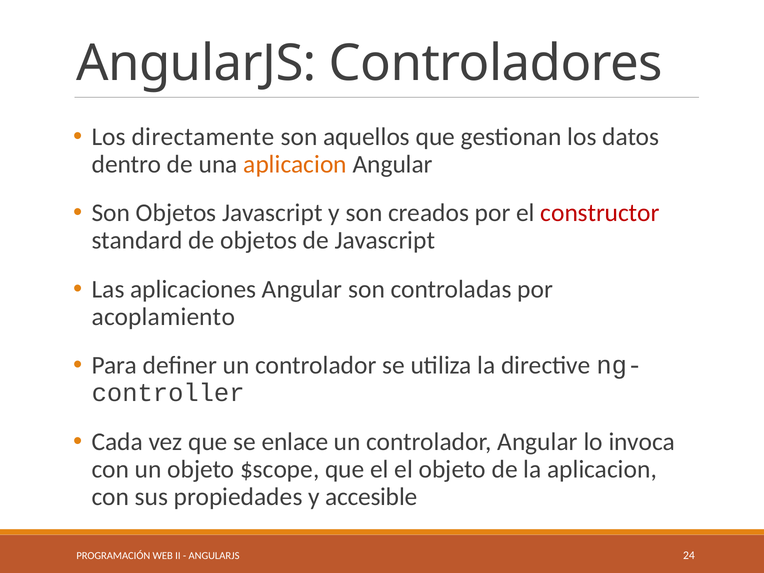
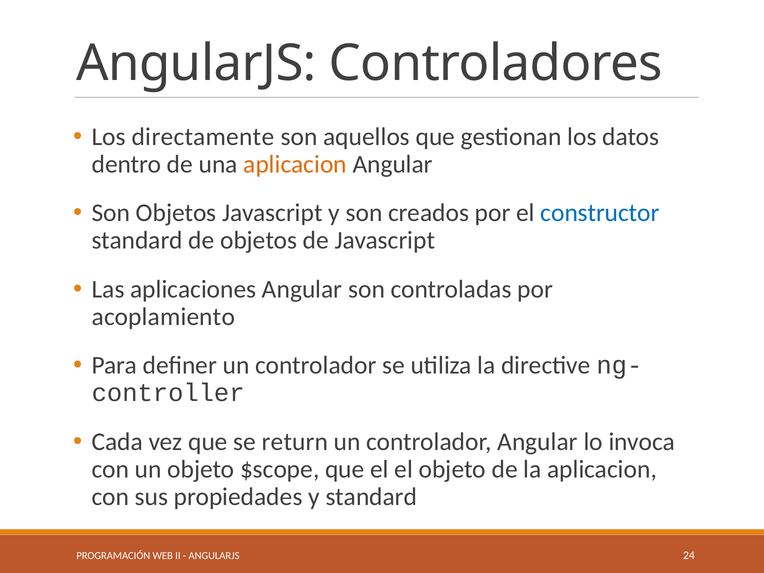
constructor colour: red -> blue
enlace: enlace -> return
y accesible: accesible -> standard
